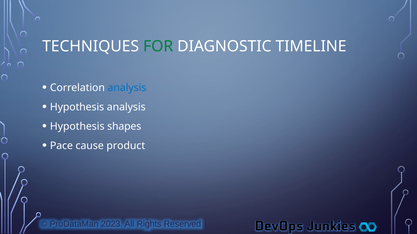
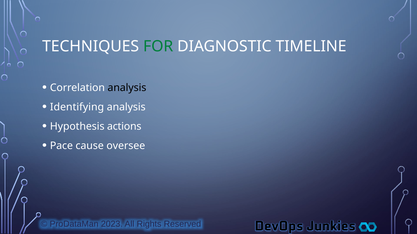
analysis at (127, 88) colour: blue -> black
Hypothesis at (77, 107): Hypothesis -> Identifying
shapes: shapes -> actions
product: product -> oversee
